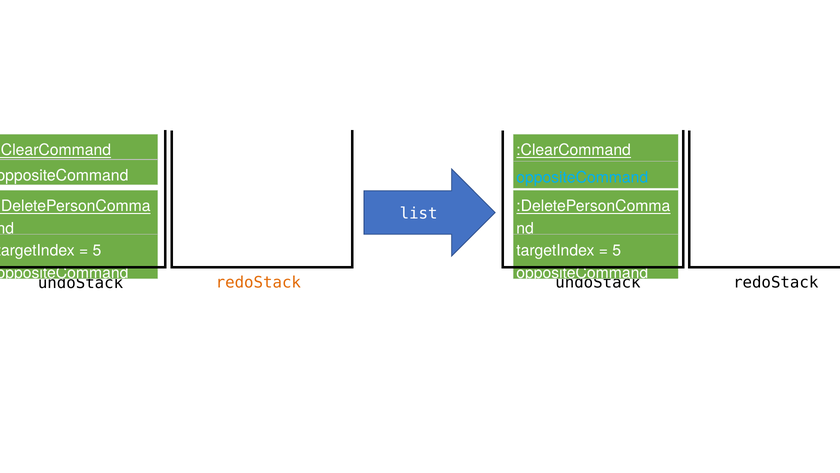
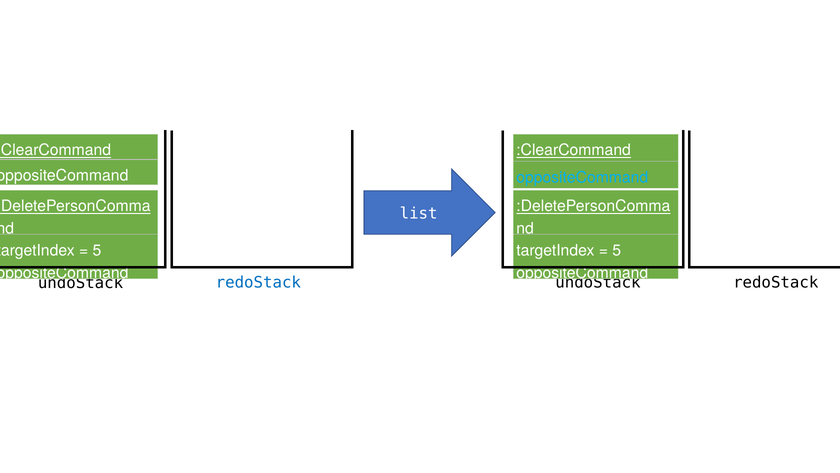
redoStack at (258, 282) colour: orange -> blue
